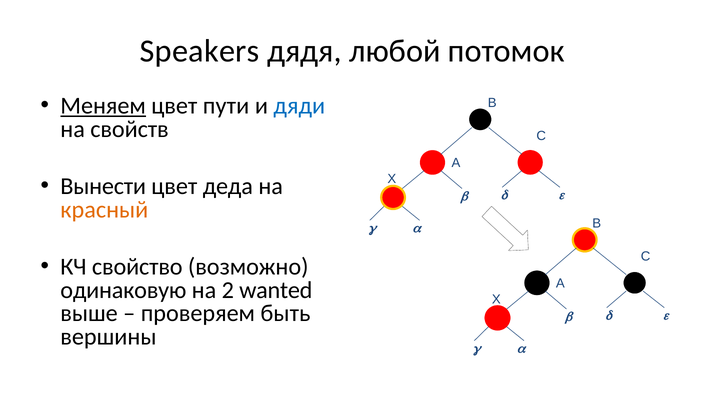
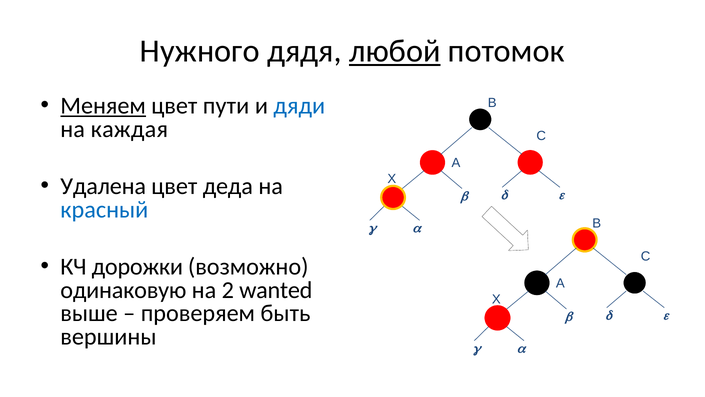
Speakers: Speakers -> Нужного
любой underline: none -> present
свойств: свойств -> каждая
Вынести: Вынести -> Удалена
красный colour: orange -> blue
свойство: свойство -> дорожки
